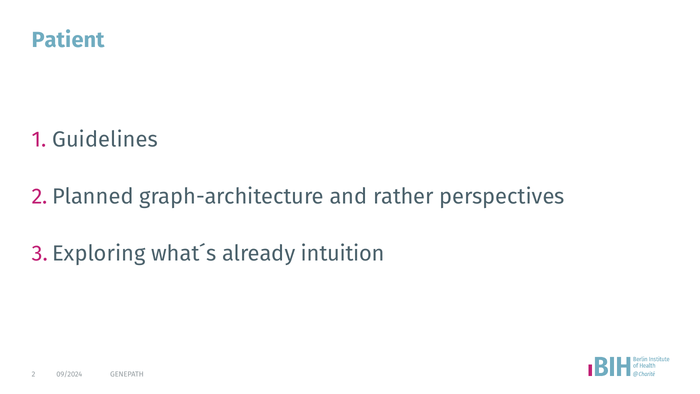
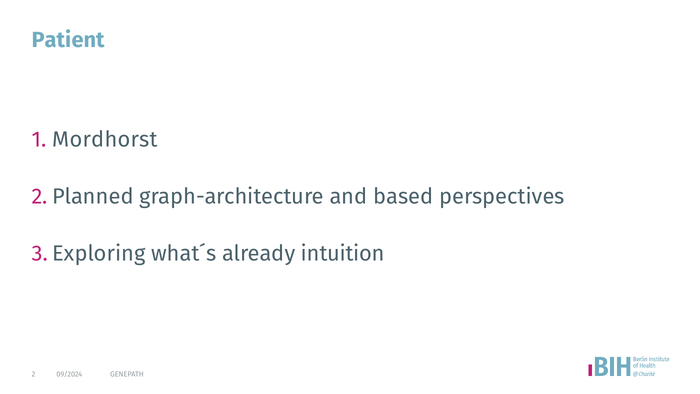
Guidelines: Guidelines -> Mordhorst
rather: rather -> based
